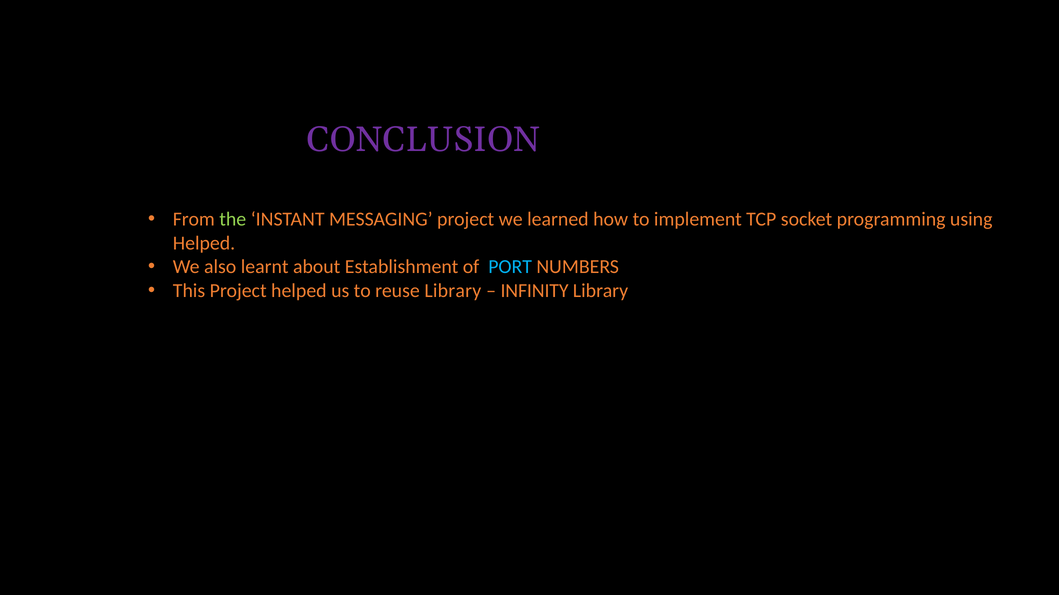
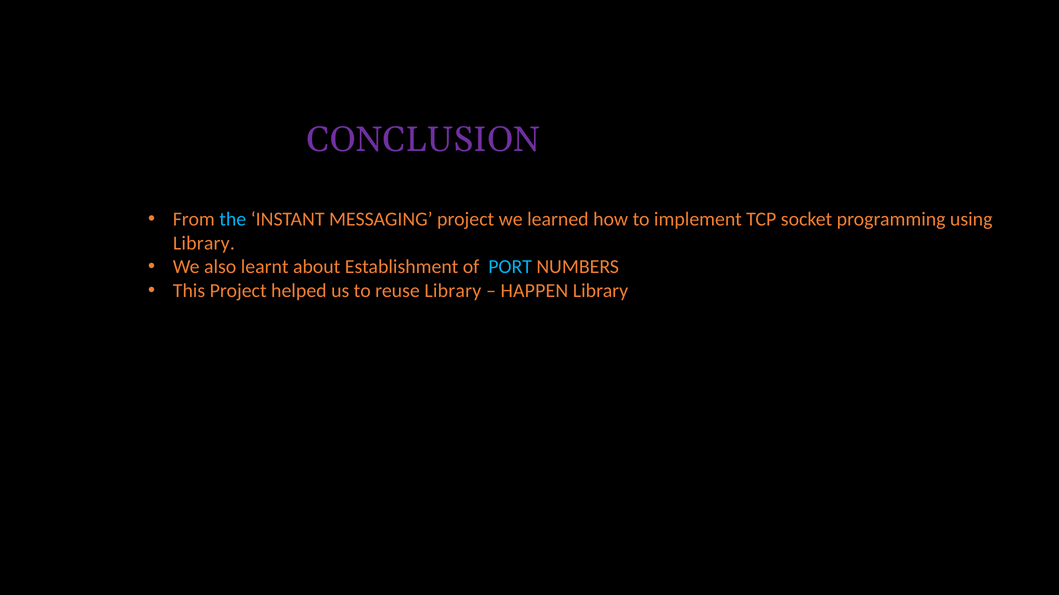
the colour: light green -> light blue
Helped at (204, 243): Helped -> Library
INFINITY: INFINITY -> HAPPEN
